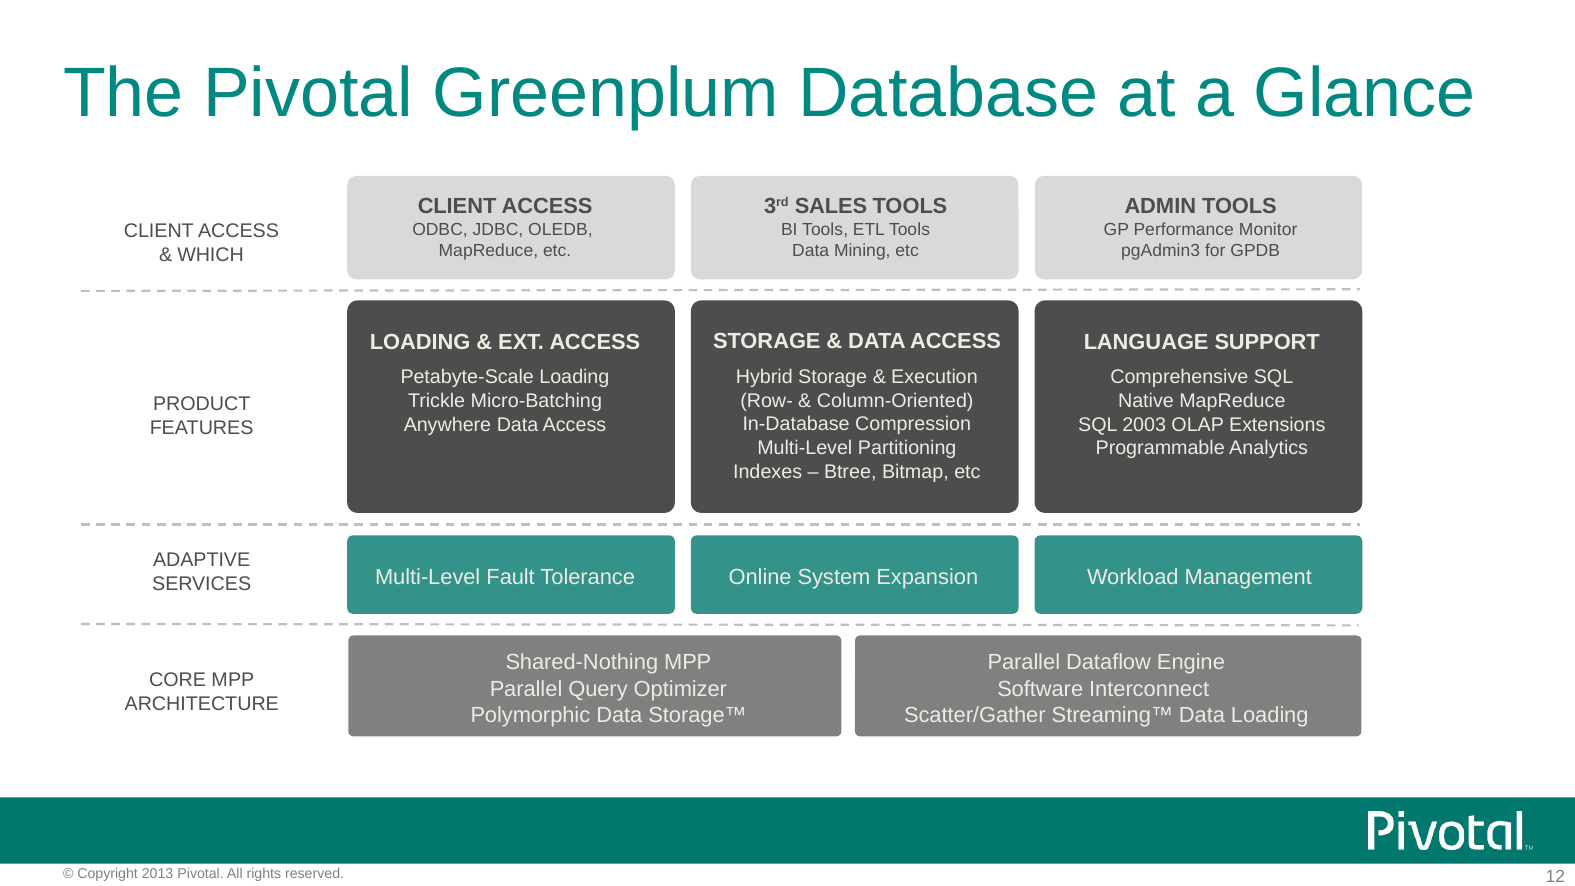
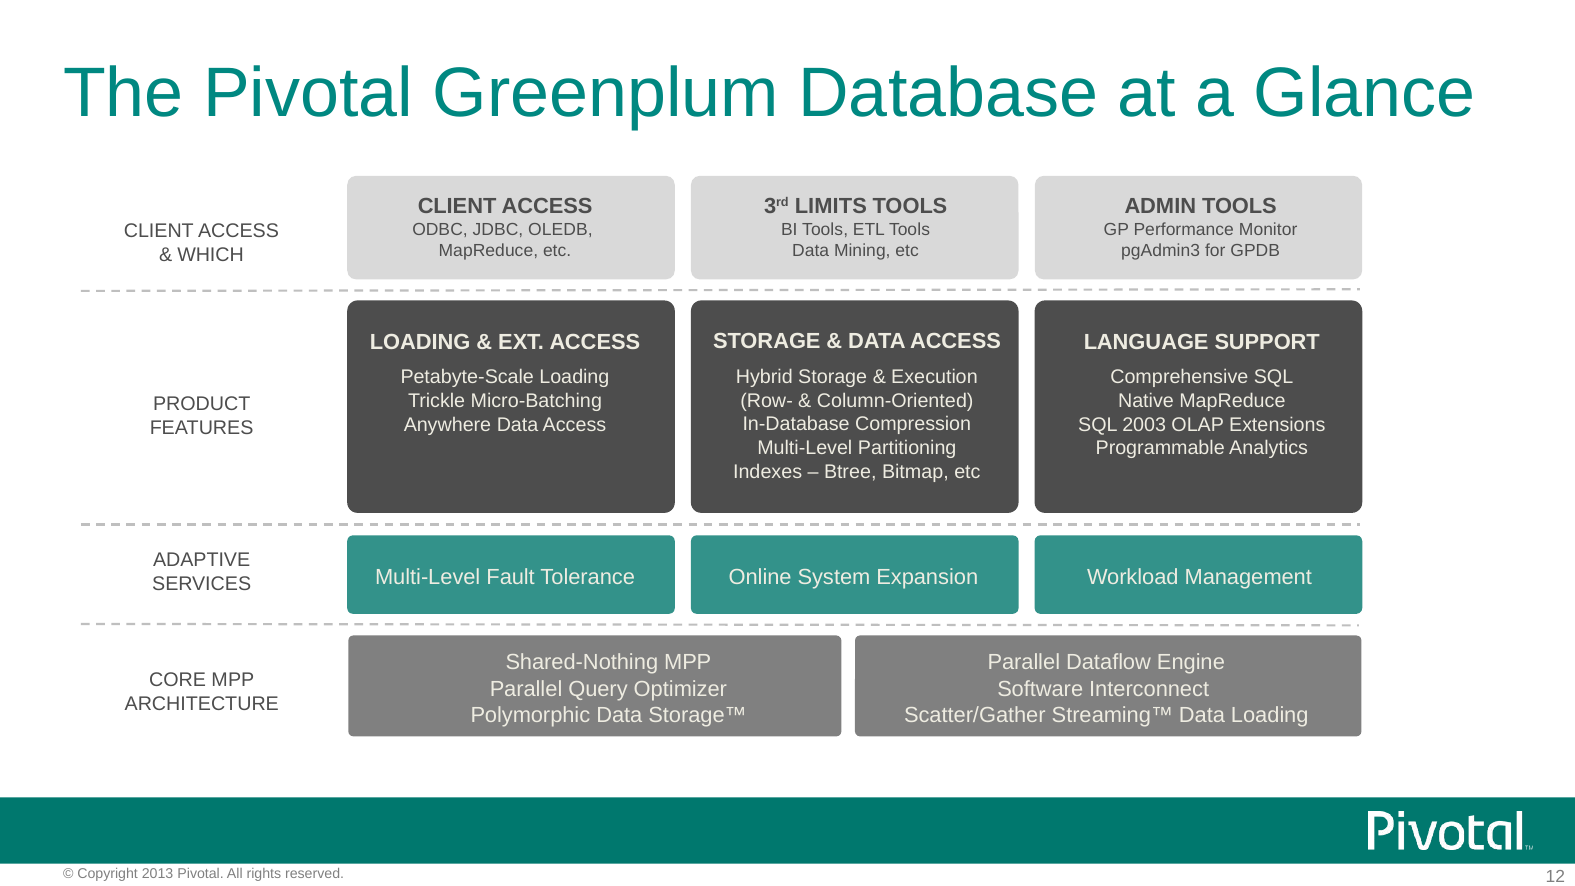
SALES: SALES -> LIMITS
